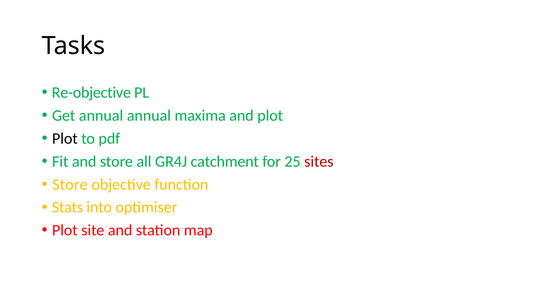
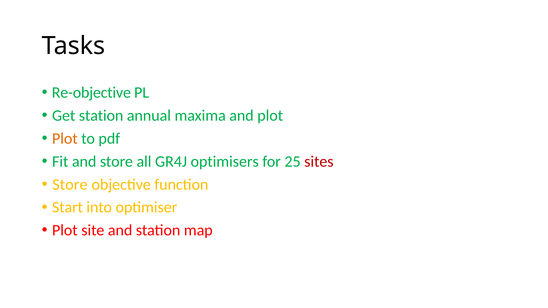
Get annual: annual -> station
Plot at (65, 139) colour: black -> orange
catchment: catchment -> optimisers
Stats: Stats -> Start
